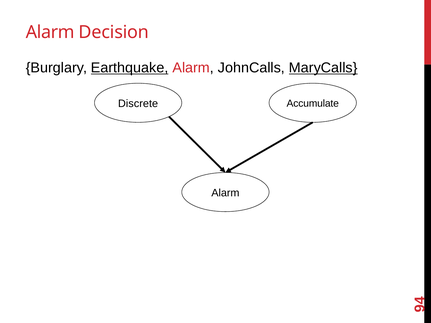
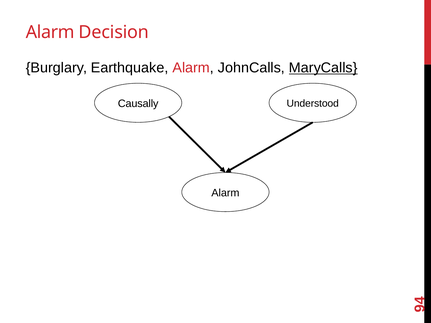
Earthquake underline: present -> none
Discrete: Discrete -> Causally
Accumulate: Accumulate -> Understood
